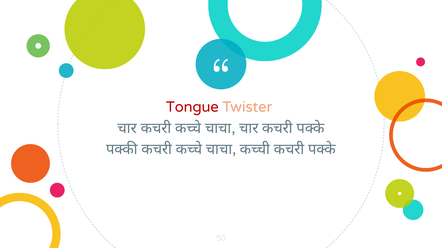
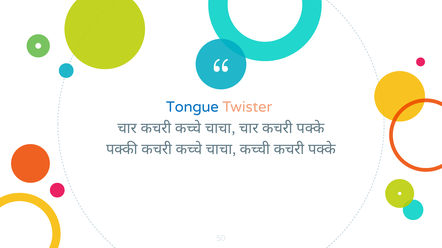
Tongue colour: red -> blue
